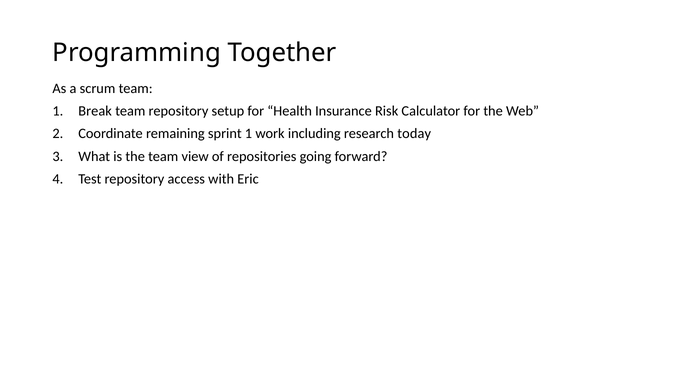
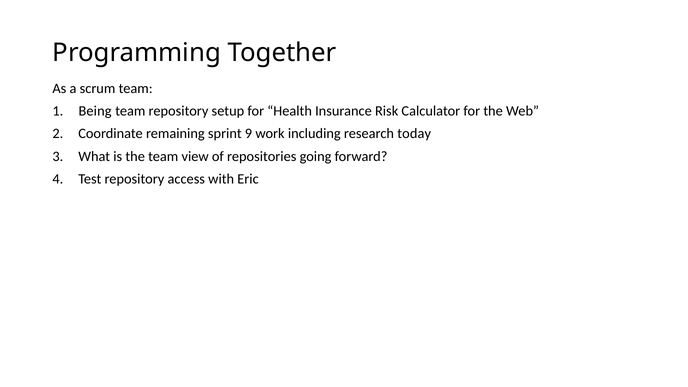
Break: Break -> Being
sprint 1: 1 -> 9
